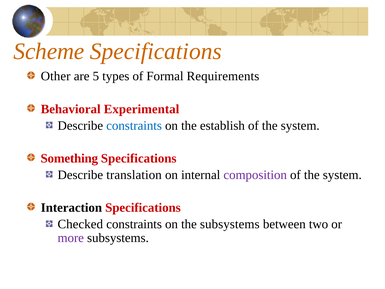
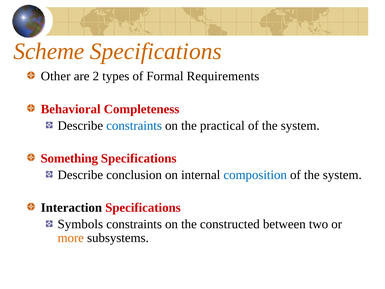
5: 5 -> 2
Experimental: Experimental -> Completeness
establish: establish -> practical
translation: translation -> conclusion
composition colour: purple -> blue
Checked: Checked -> Symbols
the subsystems: subsystems -> constructed
more colour: purple -> orange
